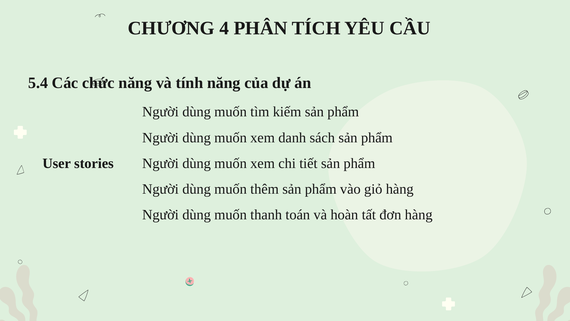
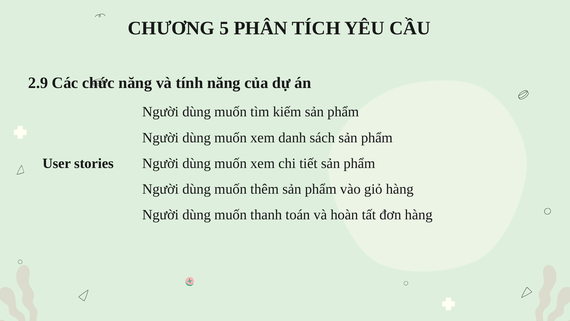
4: 4 -> 5
5.4: 5.4 -> 2.9
